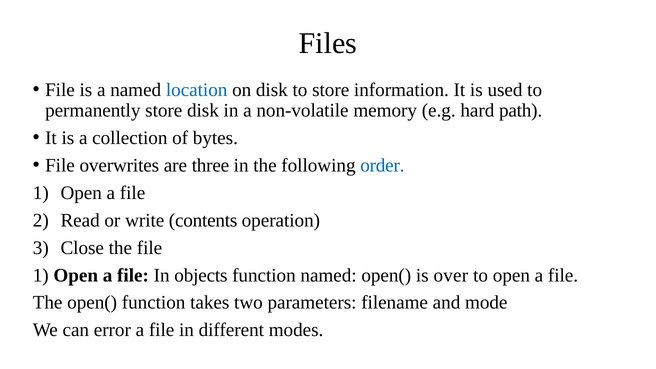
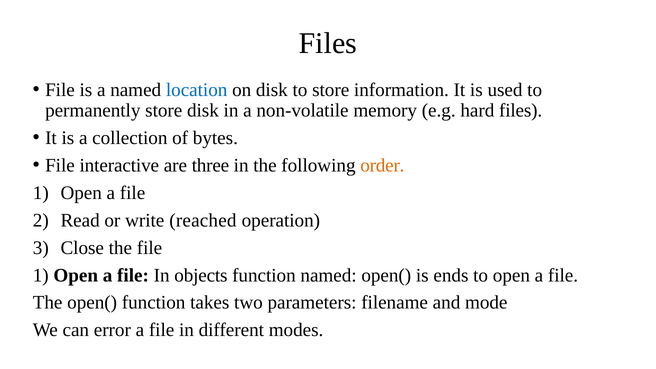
hard path: path -> files
overwrites: overwrites -> interactive
order colour: blue -> orange
contents: contents -> reached
over: over -> ends
